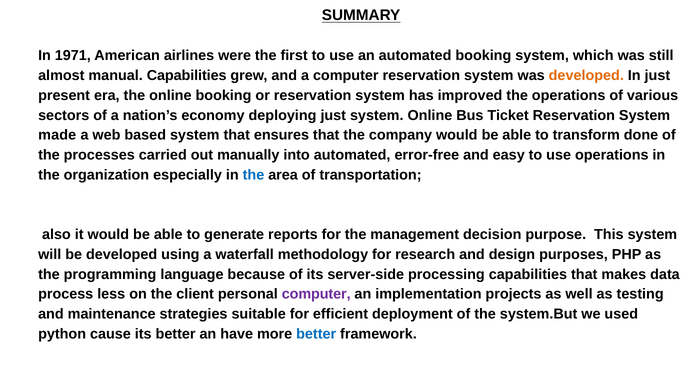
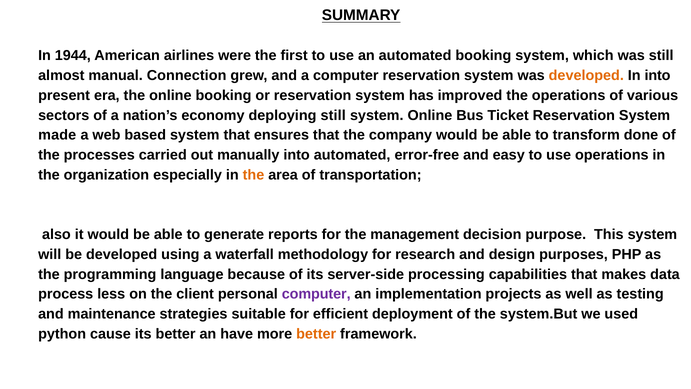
1971: 1971 -> 1944
manual Capabilities: Capabilities -> Connection
In just: just -> into
deploying just: just -> still
the at (253, 175) colour: blue -> orange
better at (316, 334) colour: blue -> orange
